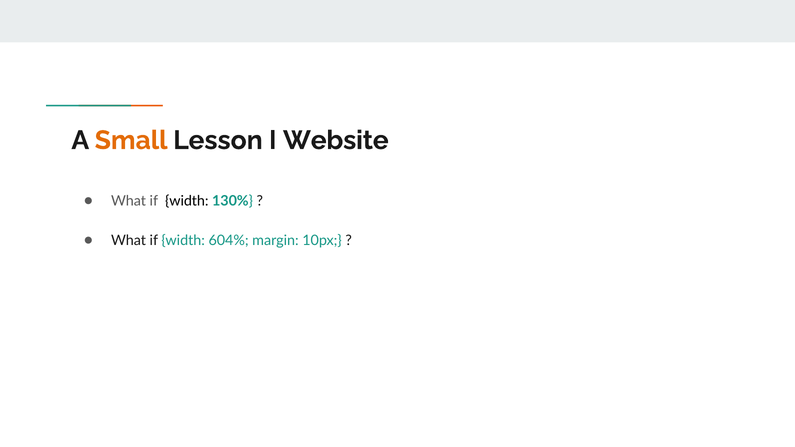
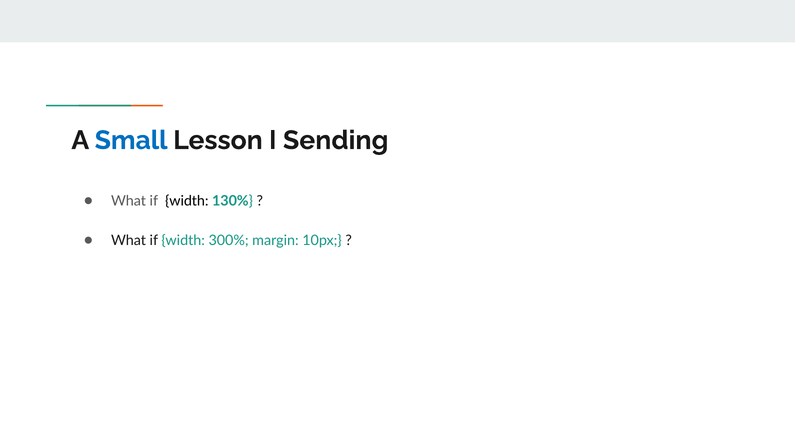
Small colour: orange -> blue
Website: Website -> Sending
604%: 604% -> 300%
